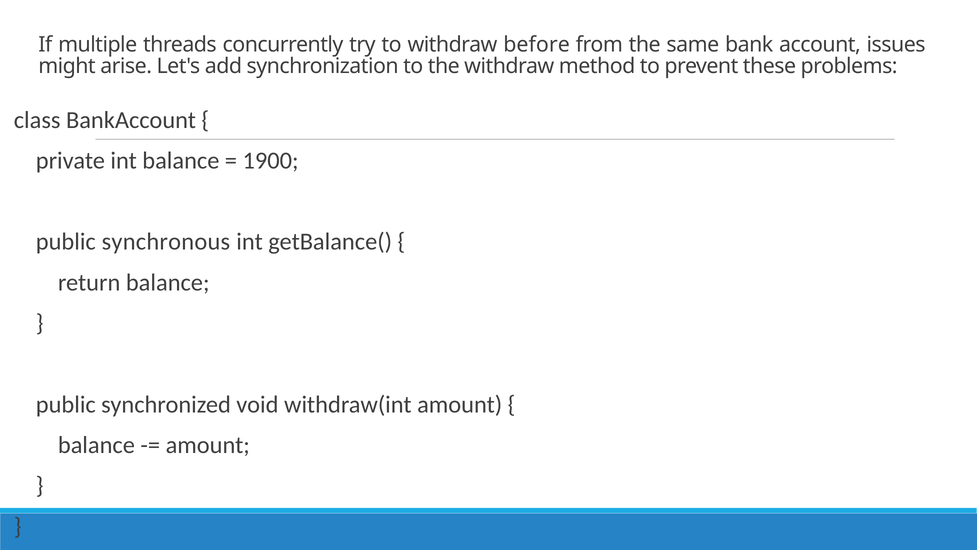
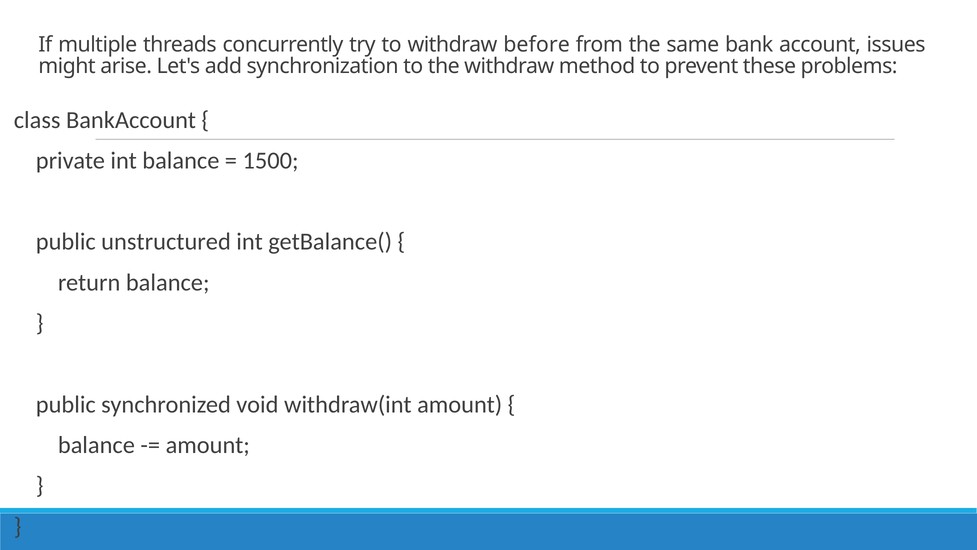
1900: 1900 -> 1500
synchronous: synchronous -> unstructured
